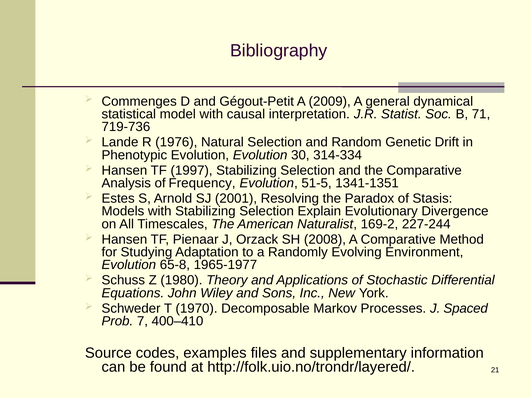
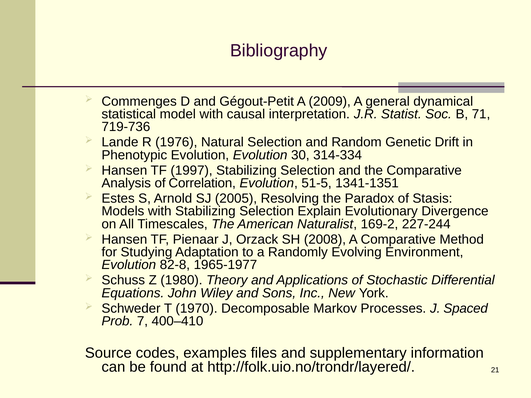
Frequency: Frequency -> Correlation
2001: 2001 -> 2005
65-8: 65-8 -> 82-8
